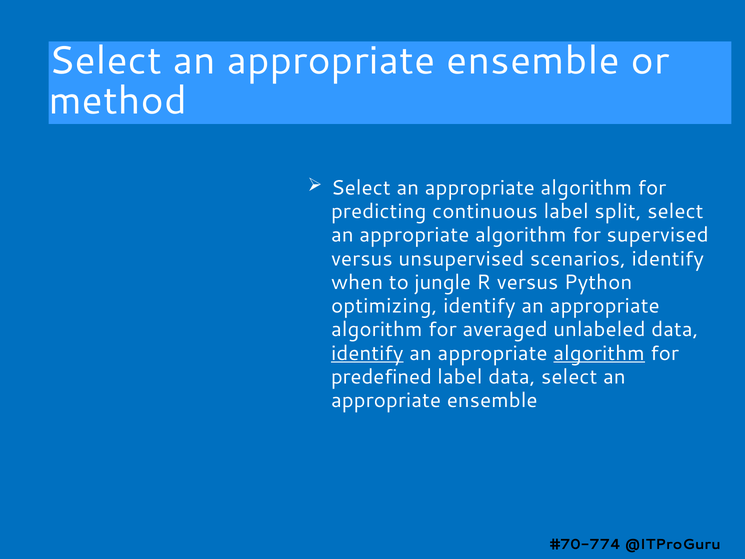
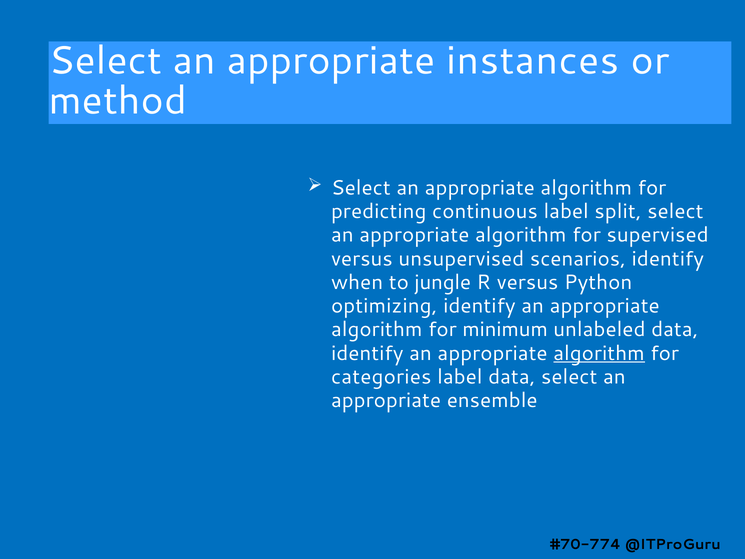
ensemble at (533, 61): ensemble -> instances
averaged: averaged -> minimum
identify at (367, 353) underline: present -> none
predefined: predefined -> categories
